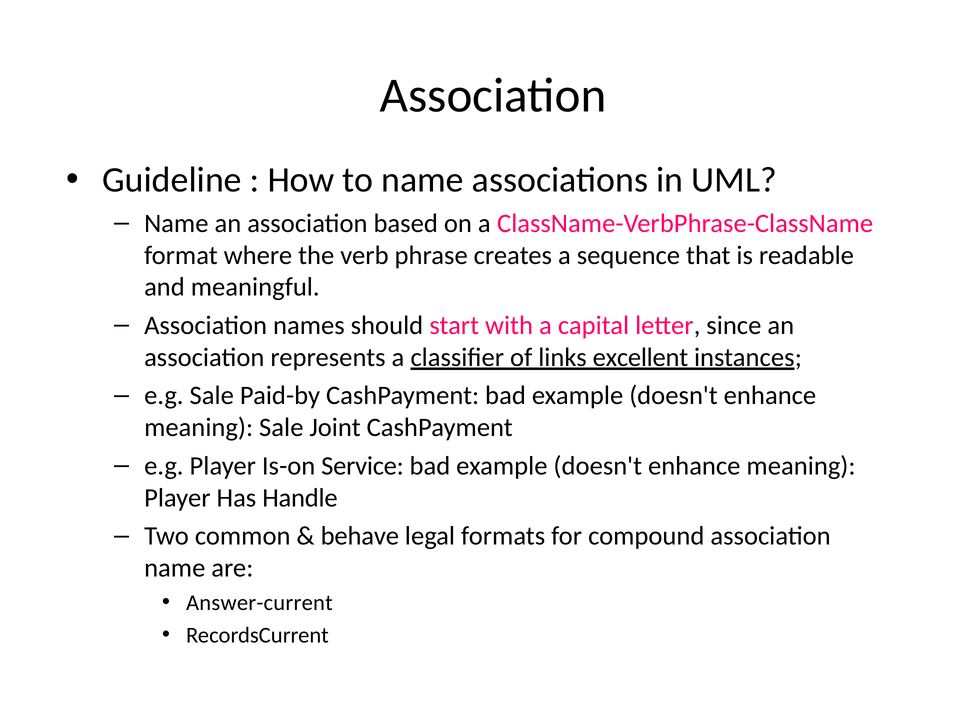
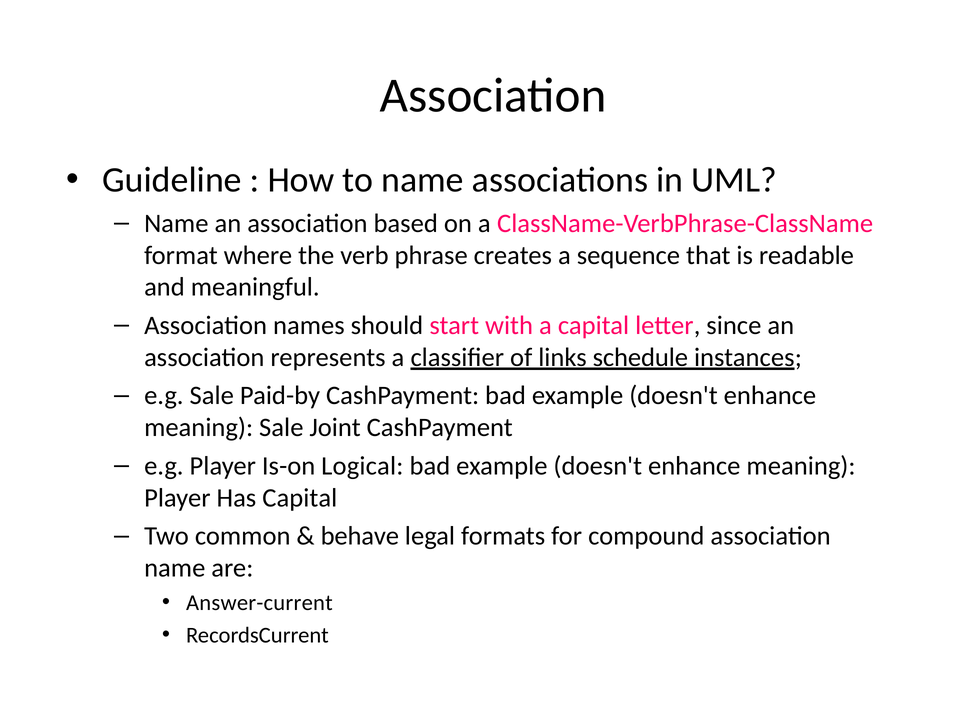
excellent: excellent -> schedule
Service: Service -> Logical
Has Handle: Handle -> Capital
